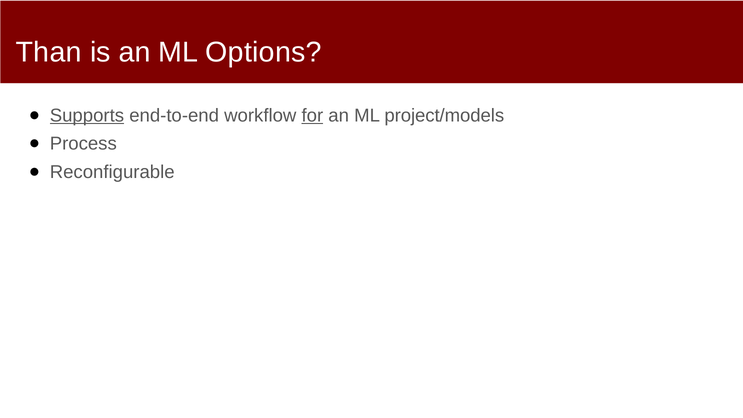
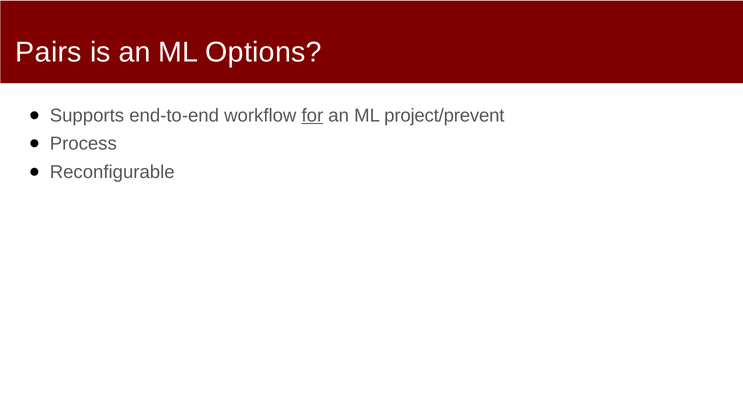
Than: Than -> Pairs
Supports underline: present -> none
project/models: project/models -> project/prevent
